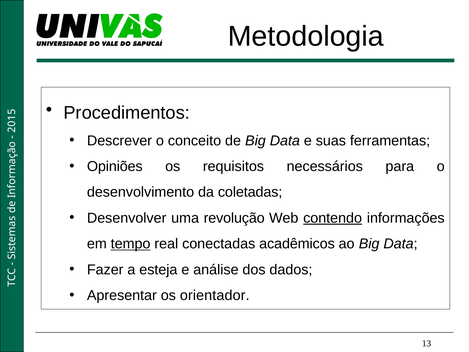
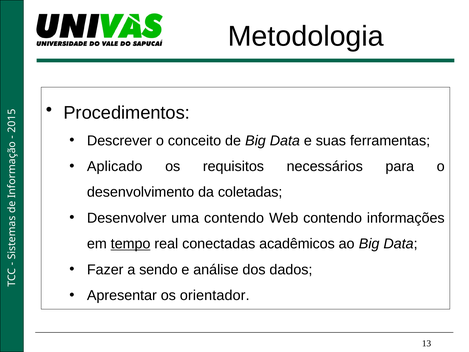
Opiniões: Opiniões -> Aplicado
uma revolução: revolução -> contendo
contendo at (333, 218) underline: present -> none
esteja: esteja -> sendo
